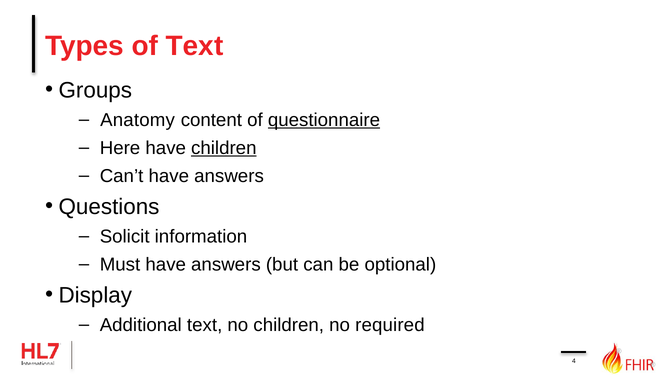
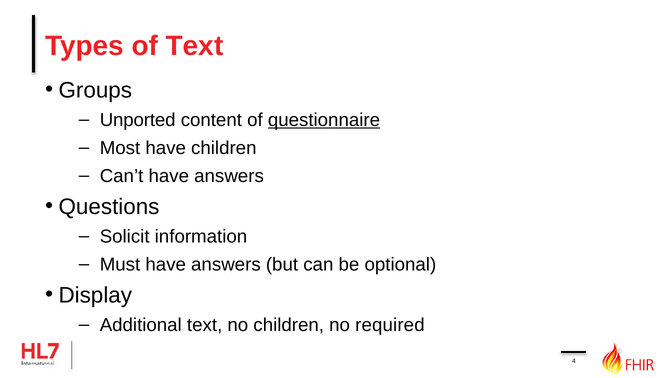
Anatomy: Anatomy -> Unported
Here: Here -> Most
children at (224, 148) underline: present -> none
